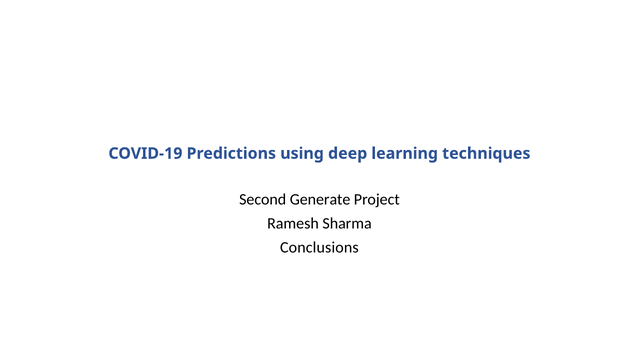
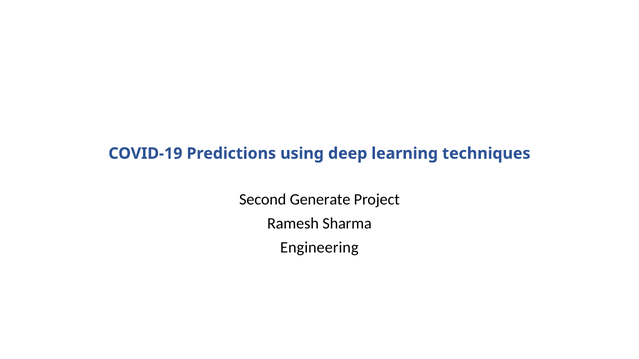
Conclusions: Conclusions -> Engineering
